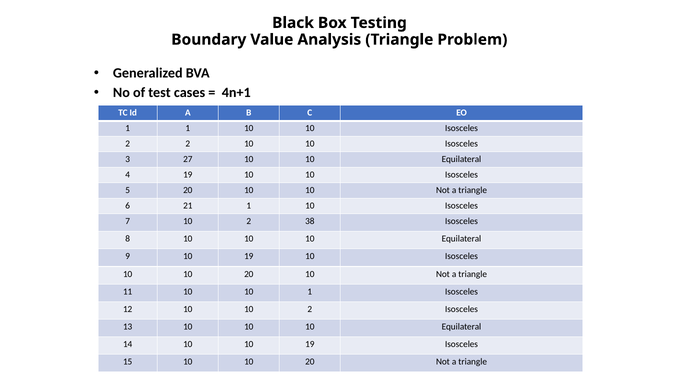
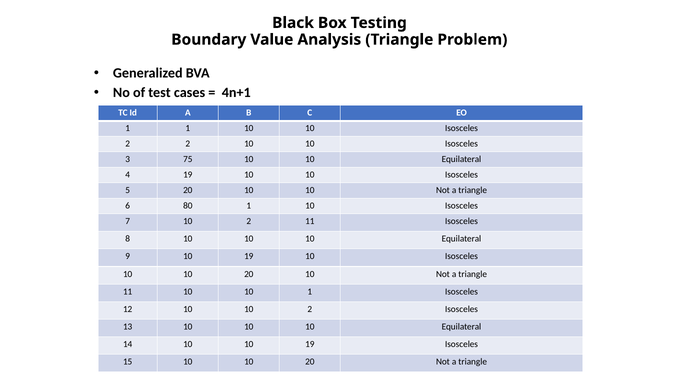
27: 27 -> 75
21: 21 -> 80
2 38: 38 -> 11
